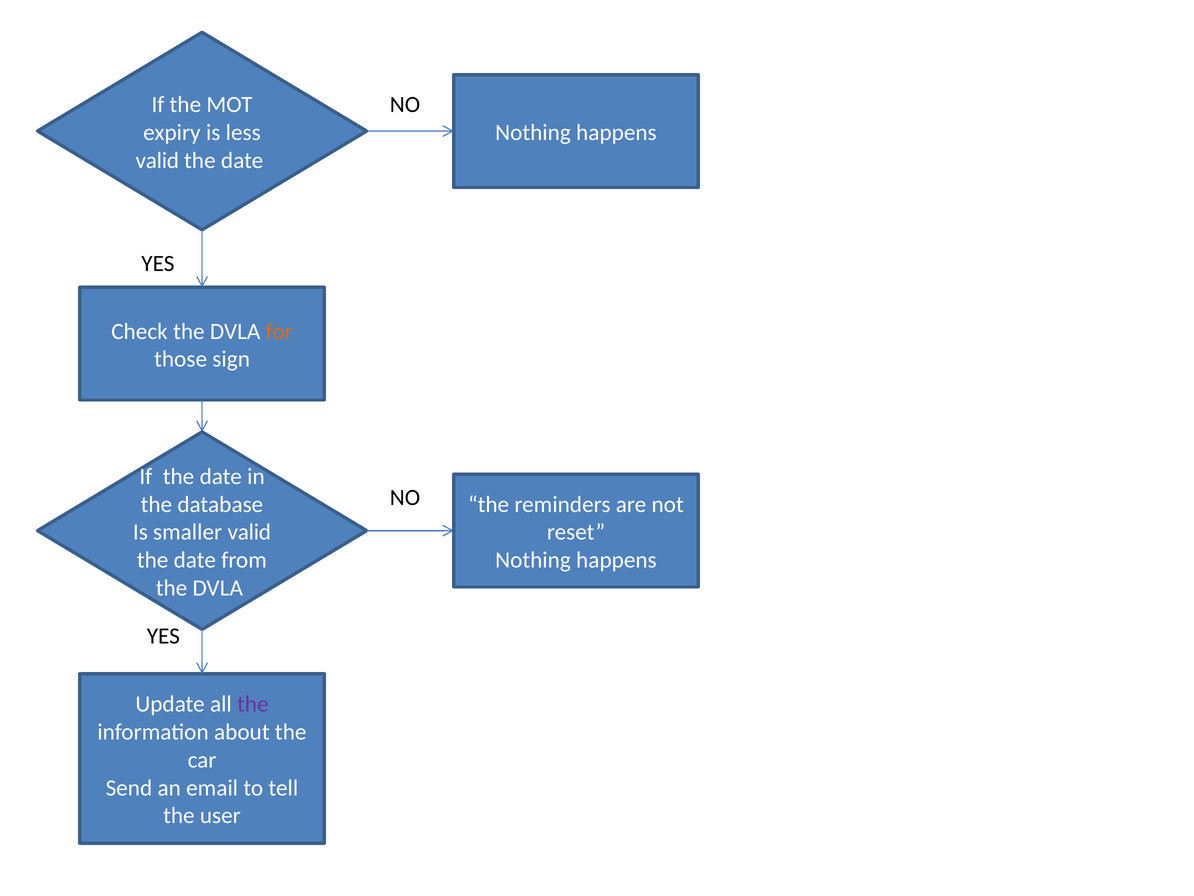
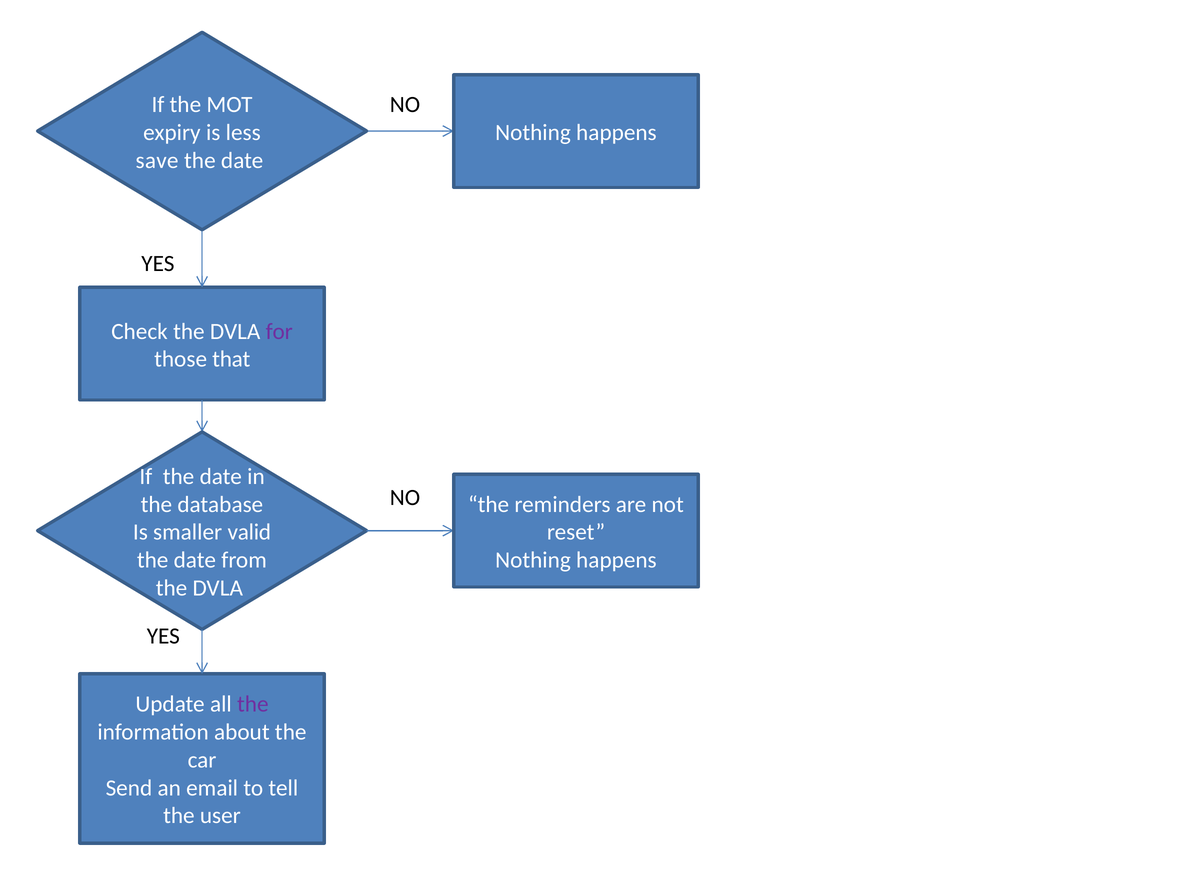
valid at (157, 160): valid -> save
for colour: orange -> purple
sign: sign -> that
